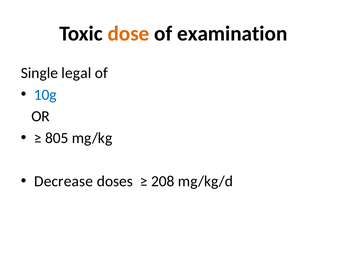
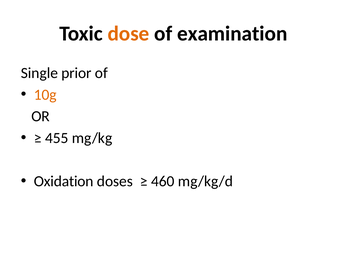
legal: legal -> prior
10g colour: blue -> orange
805: 805 -> 455
Decrease: Decrease -> Oxidation
208: 208 -> 460
